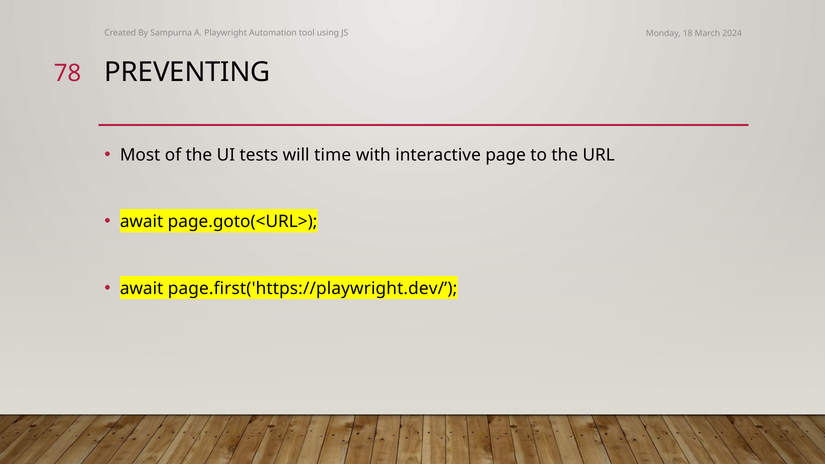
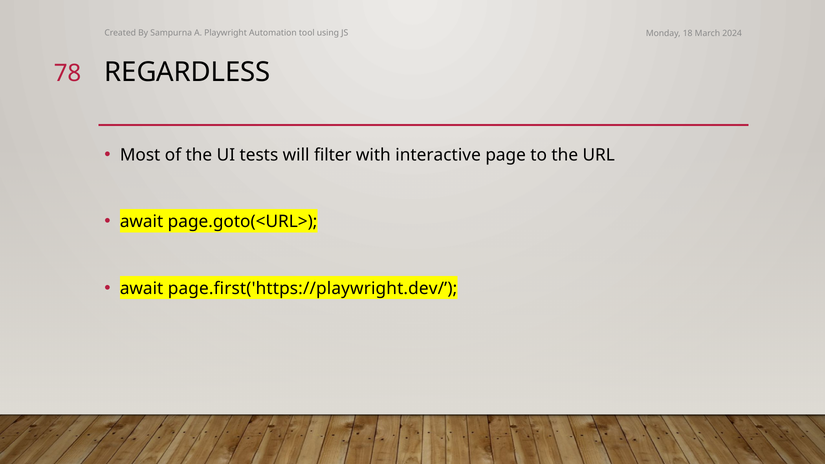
PREVENTING: PREVENTING -> REGARDLESS
time: time -> filter
